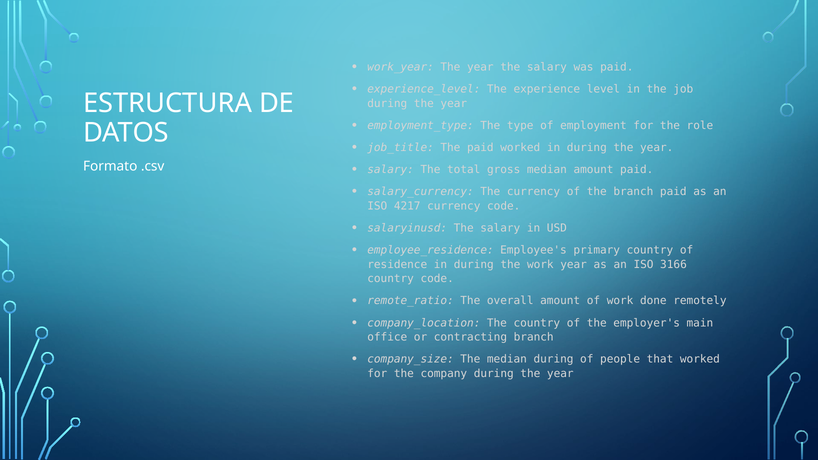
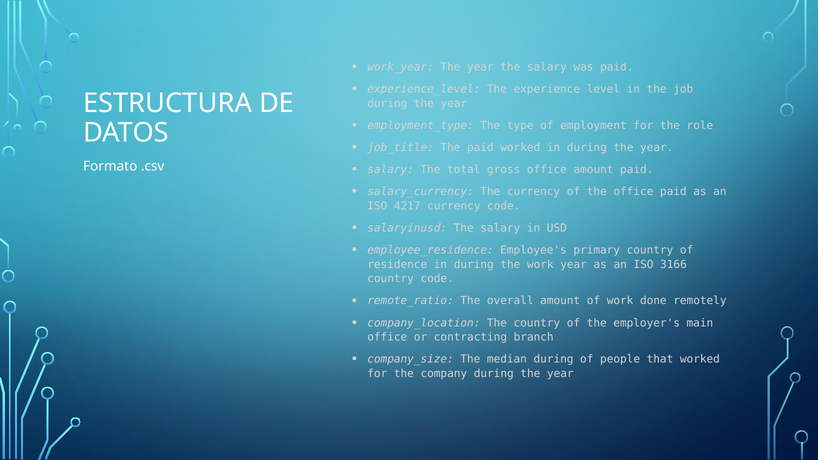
gross median: median -> office
the branch: branch -> office
